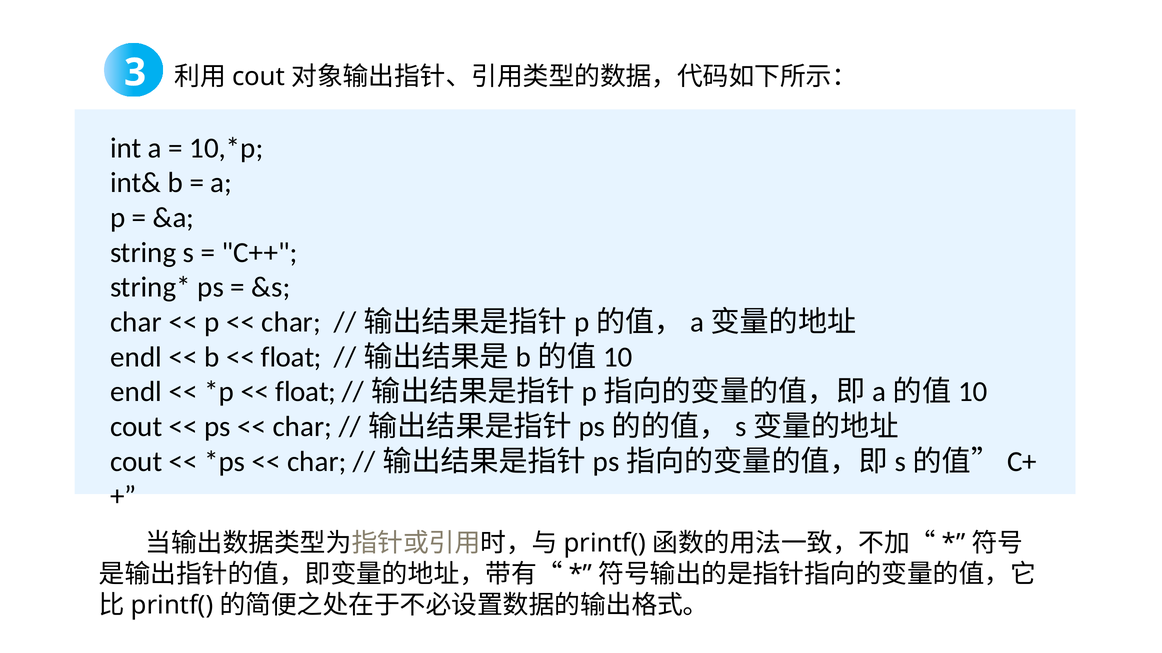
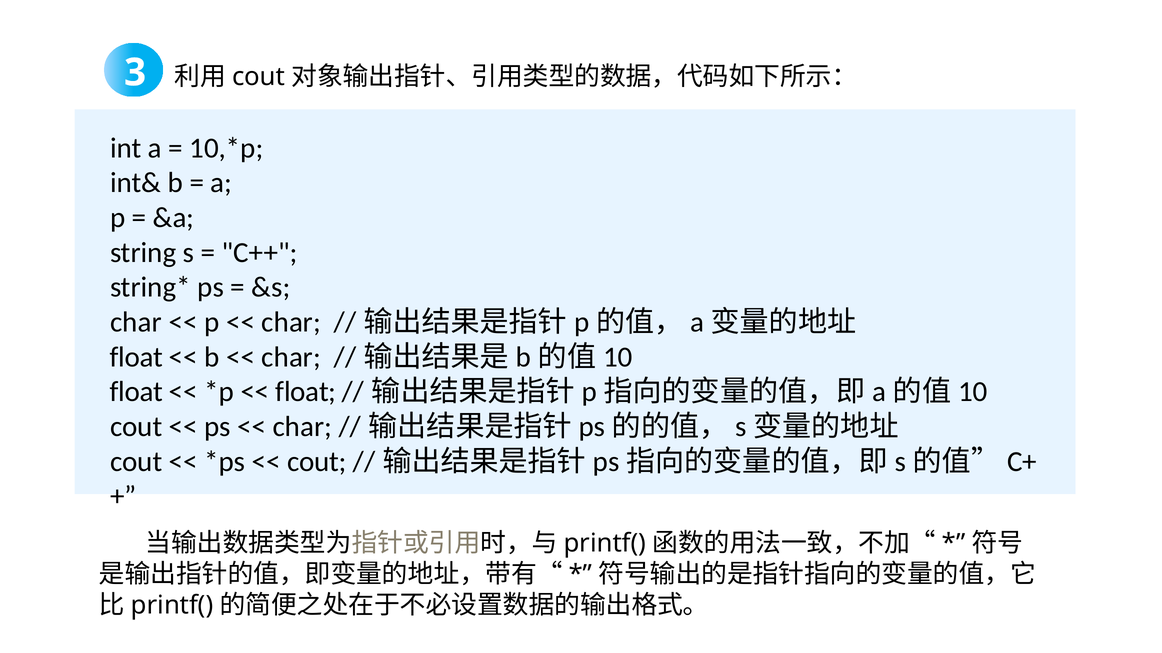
endl at (136, 357): endl -> float
float at (291, 357): float -> char
endl at (136, 392): endl -> float
char at (317, 462): char -> cout
